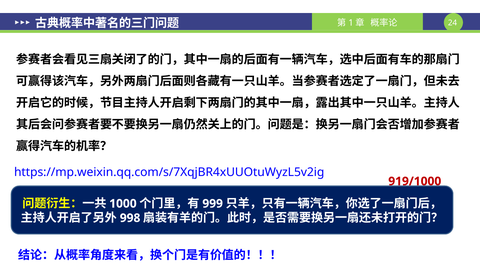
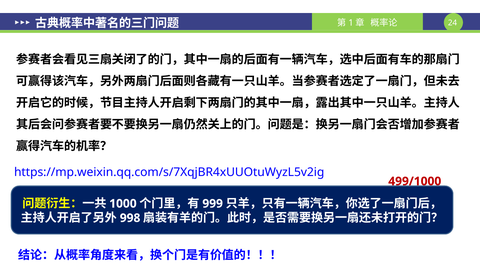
919/1000: 919/1000 -> 499/1000
